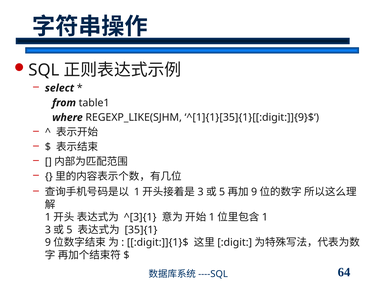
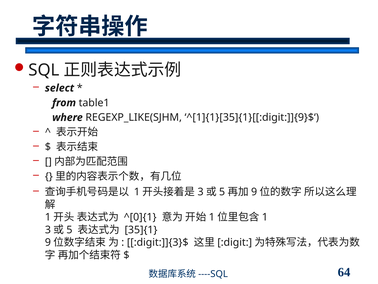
^[3]{1: ^[3]{1 -> ^[0]{1
:digit:]]{1}$: :digit:]]{1}$ -> :digit:]]{3}$
